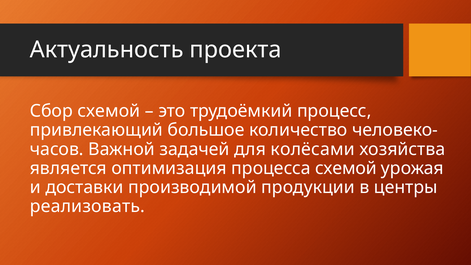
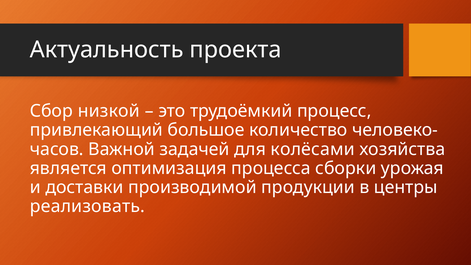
Сбор схемой: схемой -> низкой
процесса схемой: схемой -> сборки
